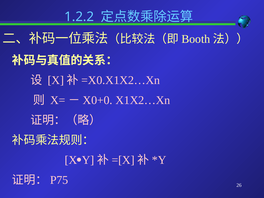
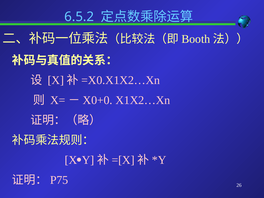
1.2.2: 1.2.2 -> 6.5.2
